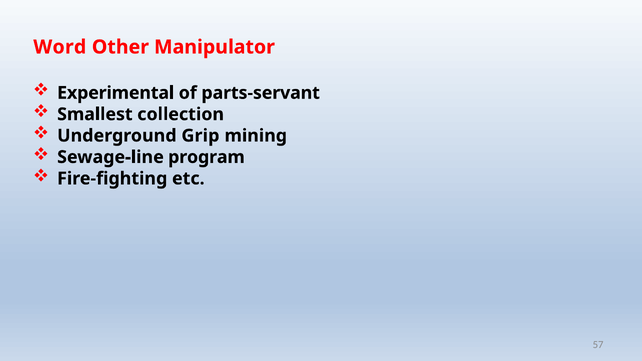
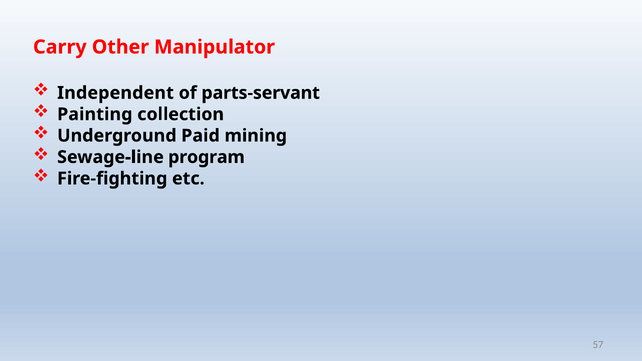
Word: Word -> Carry
Experimental: Experimental -> Independent
Smallest: Smallest -> Painting
Grip: Grip -> Paid
